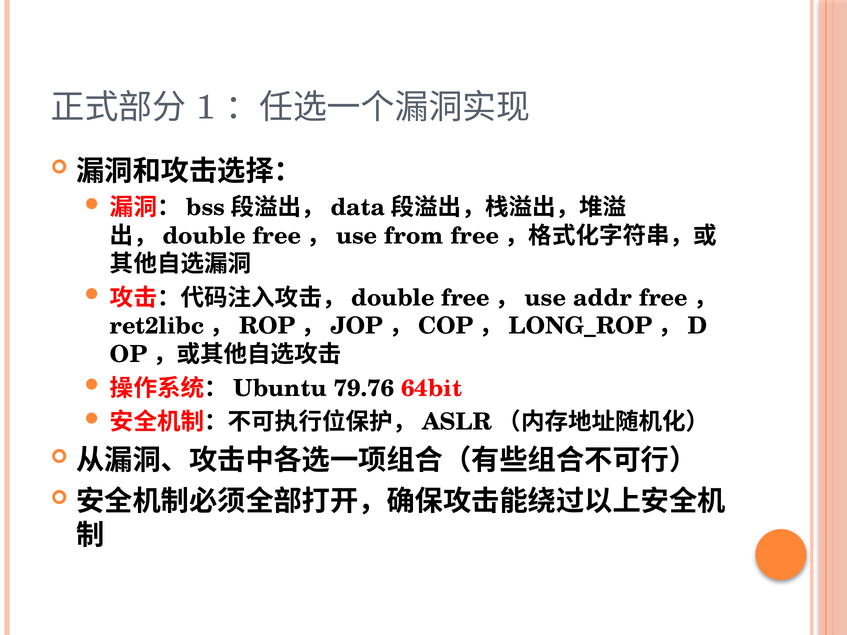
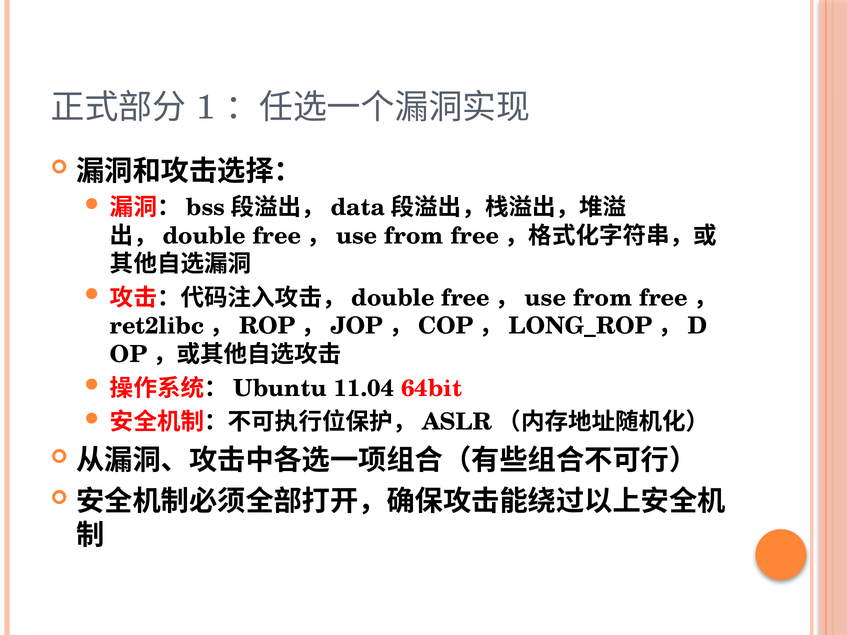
addr at (603, 298): addr -> from
79.76: 79.76 -> 11.04
